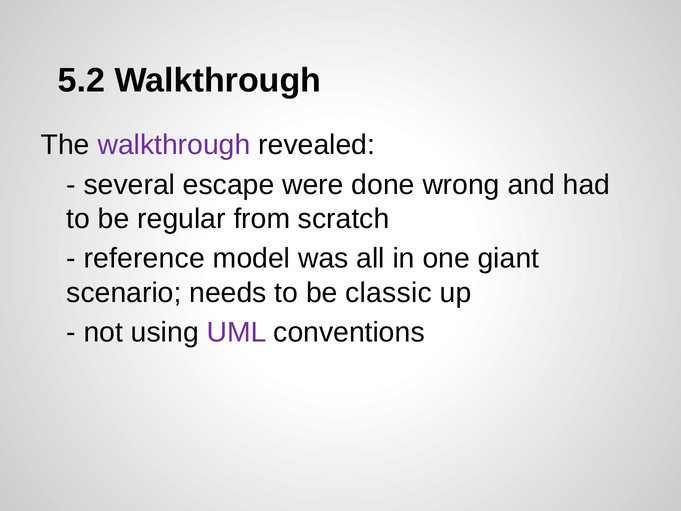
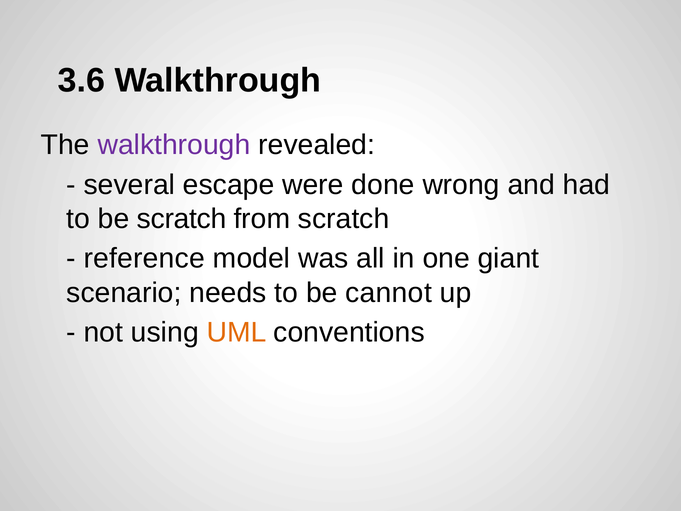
5.2: 5.2 -> 3.6
be regular: regular -> scratch
classic: classic -> cannot
UML colour: purple -> orange
